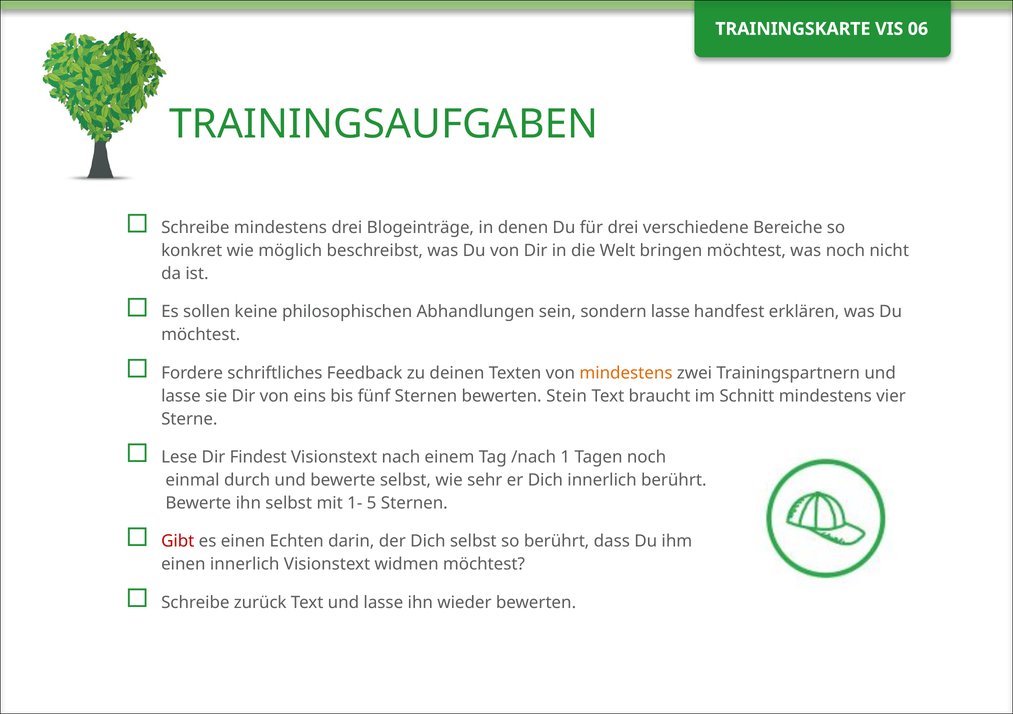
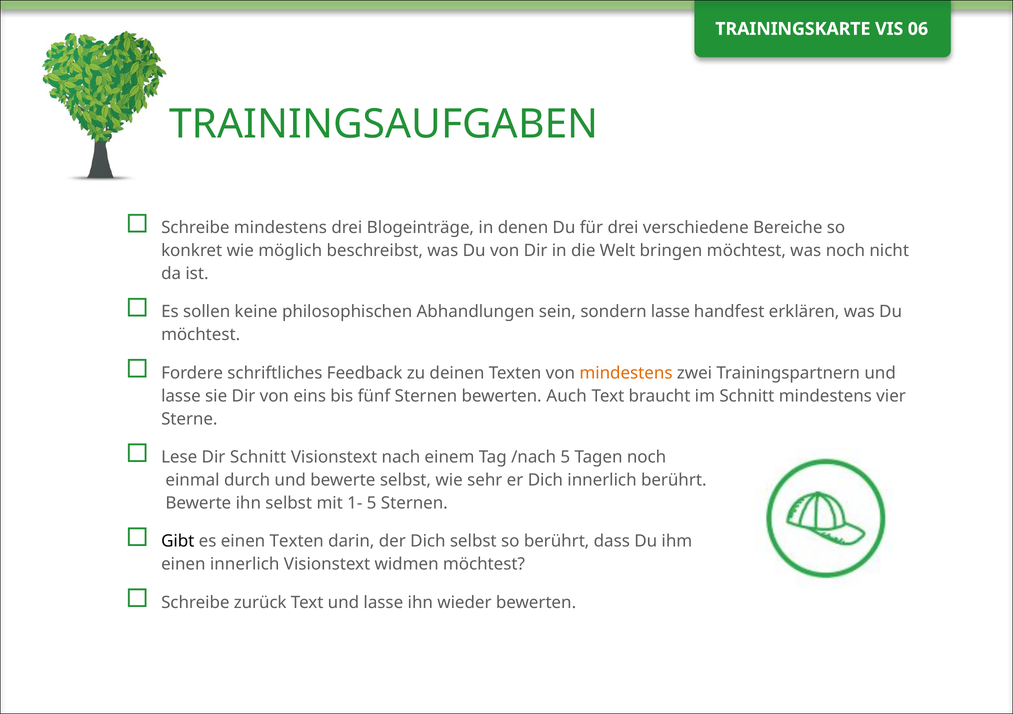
Stein: Stein -> Auch
Dir Findest: Findest -> Schnitt
/nach 1: 1 -> 5
Gibt colour: red -> black
einen Echten: Echten -> Texten
